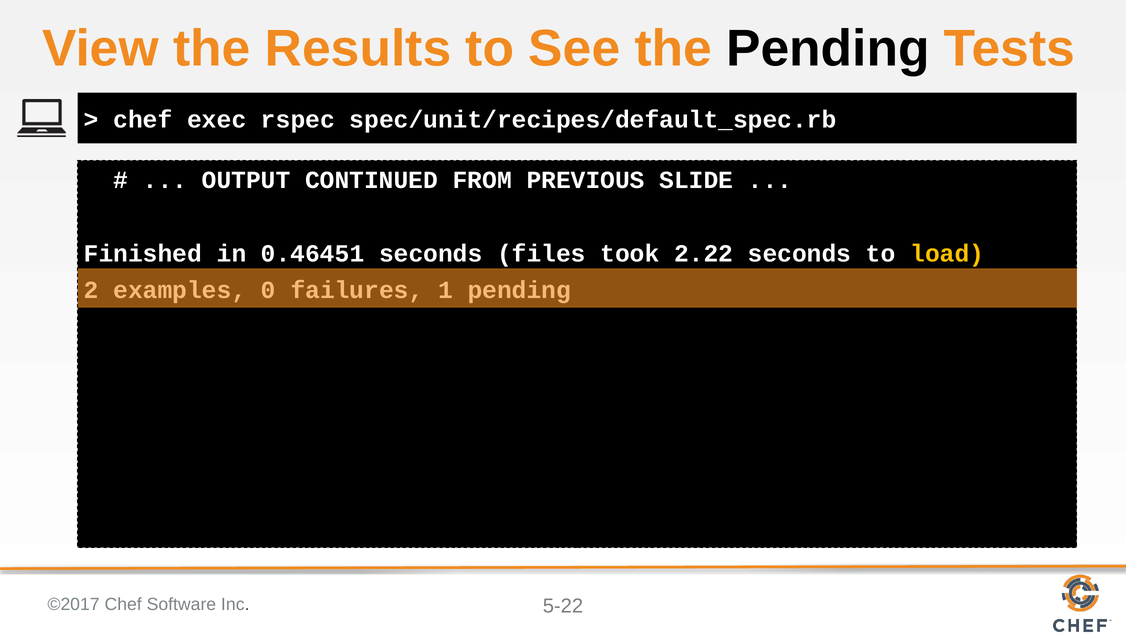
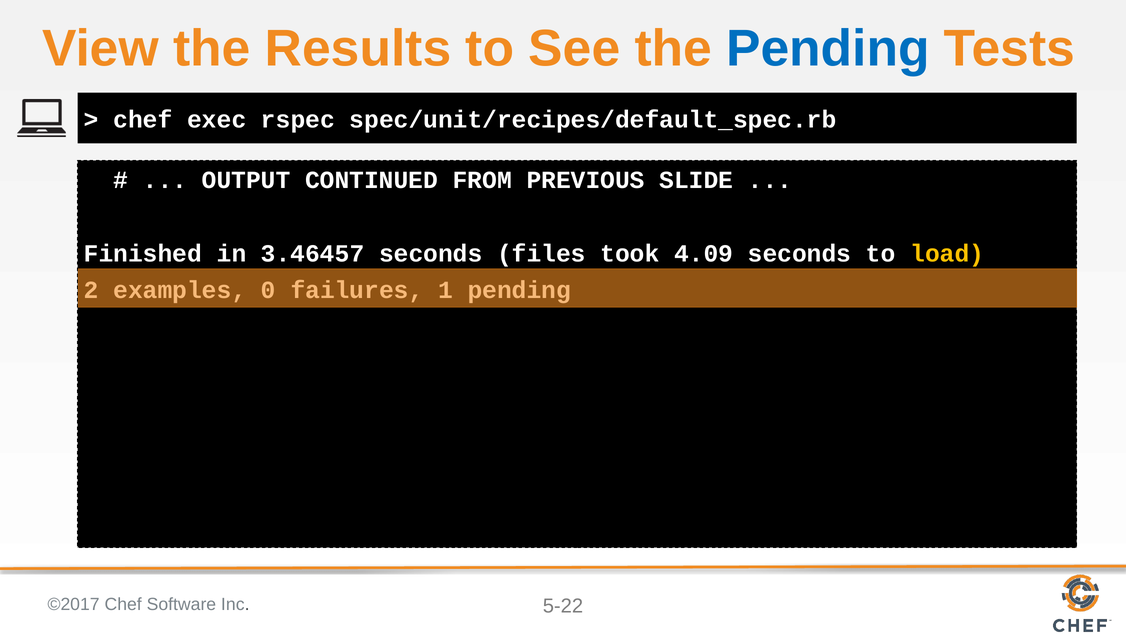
Pending at (828, 49) colour: black -> blue
0.46451: 0.46451 -> 3.46457
2.22: 2.22 -> 4.09
